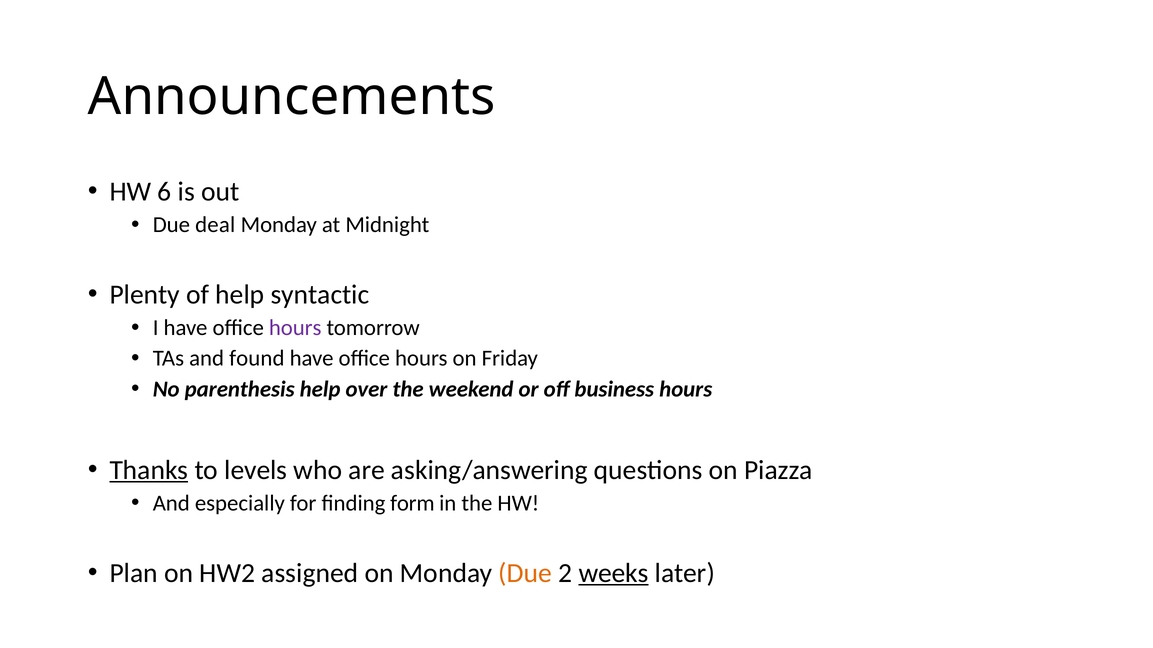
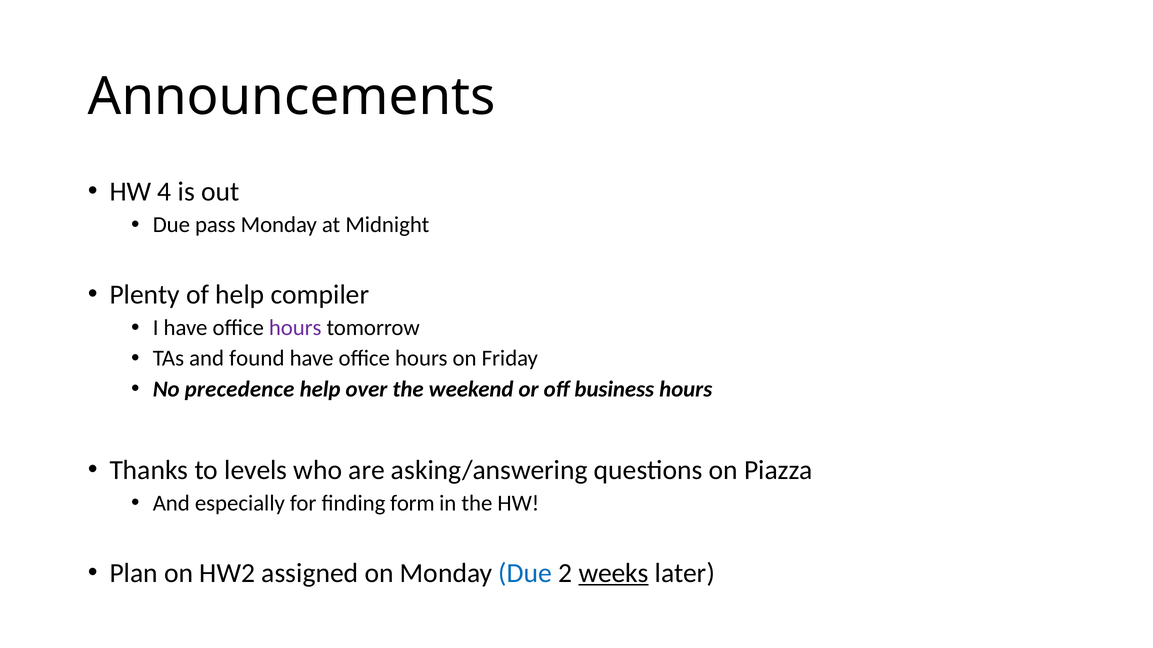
6: 6 -> 4
deal: deal -> pass
syntactic: syntactic -> compiler
parenthesis: parenthesis -> precedence
Thanks underline: present -> none
Due at (525, 573) colour: orange -> blue
